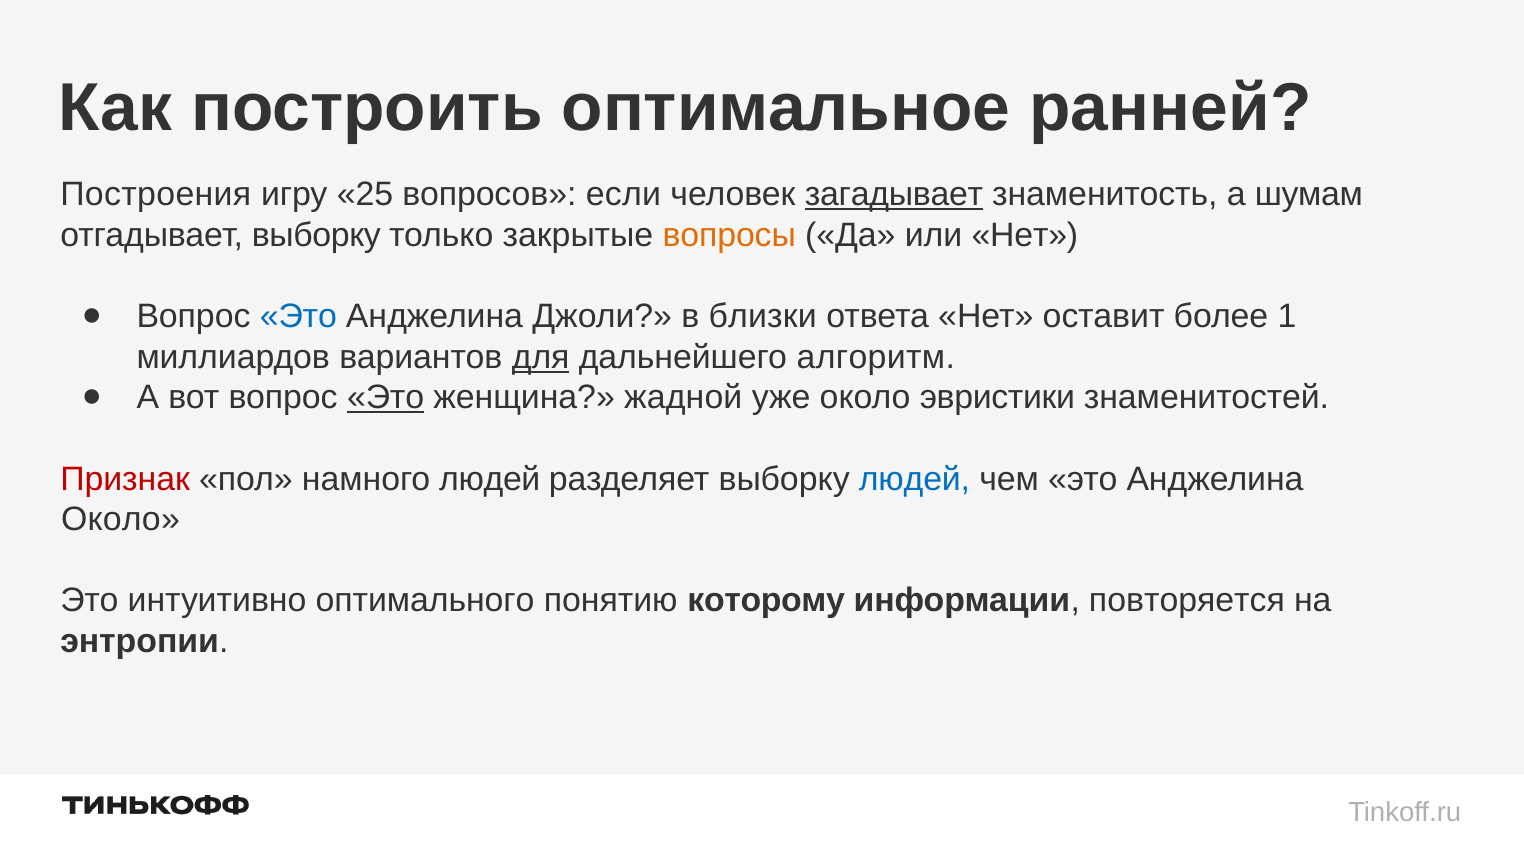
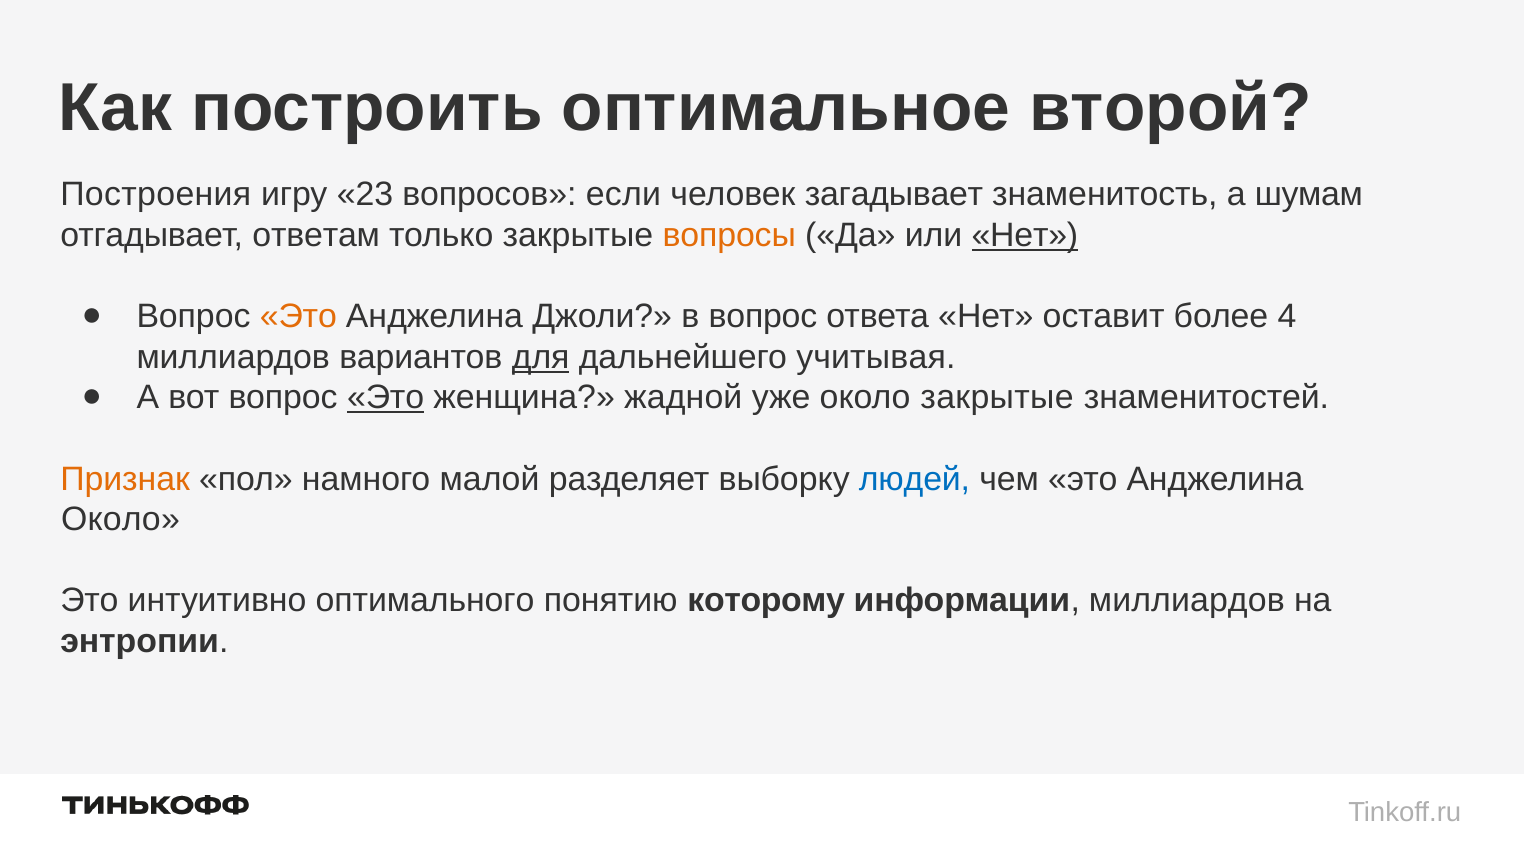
ранней: ранней -> второй
25: 25 -> 23
загадывает underline: present -> none
отгадывает выборку: выборку -> ответам
Нет at (1025, 235) underline: none -> present
Это at (298, 317) colour: blue -> orange
в близки: близки -> вопрос
1: 1 -> 4
алгоритм: алгоритм -> учитывая
около эвристики: эвристики -> закрытые
Признак colour: red -> orange
намного людей: людей -> малой
информации повторяется: повторяется -> миллиардов
